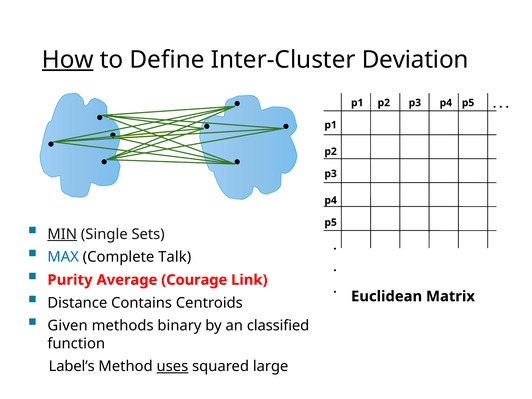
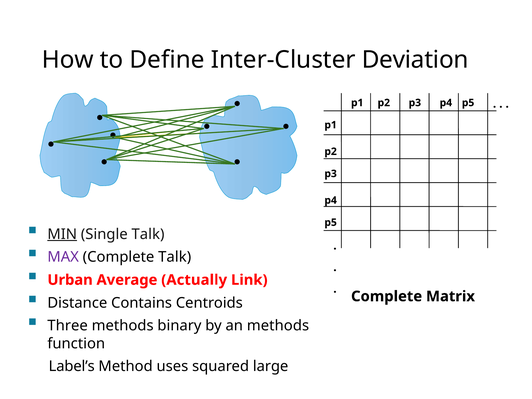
How underline: present -> none
Single Sets: Sets -> Talk
MAX colour: blue -> purple
Purity: Purity -> Urban
Courage: Courage -> Actually
Euclidean at (387, 296): Euclidean -> Complete
Given: Given -> Three
an classified: classified -> methods
uses underline: present -> none
